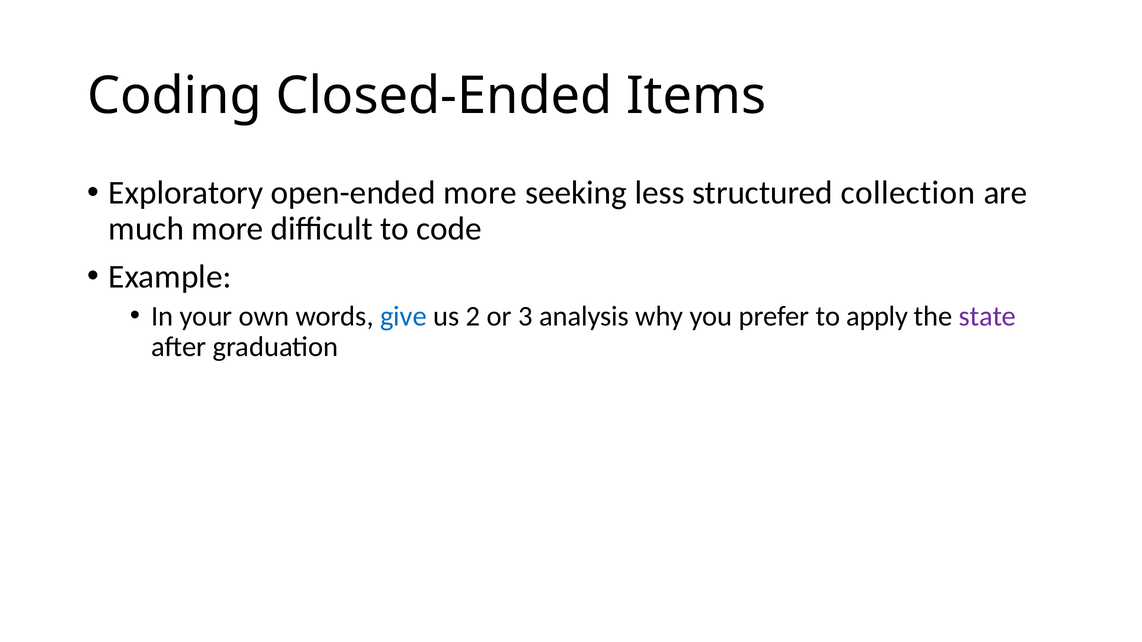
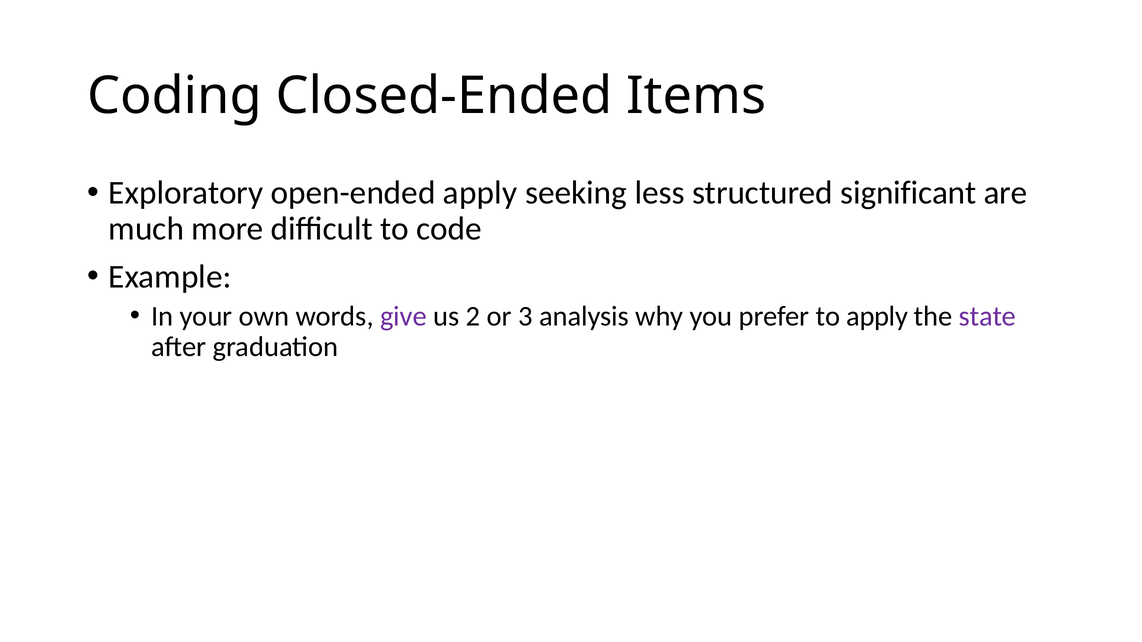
open-ended more: more -> apply
collection: collection -> significant
give colour: blue -> purple
